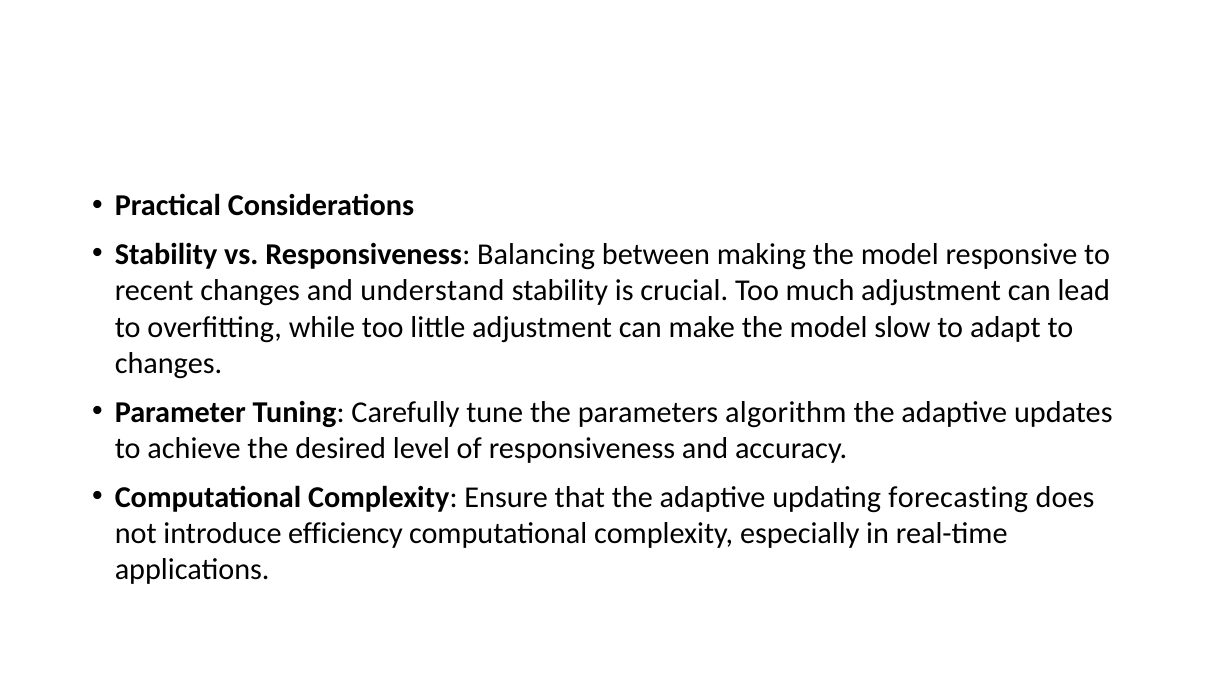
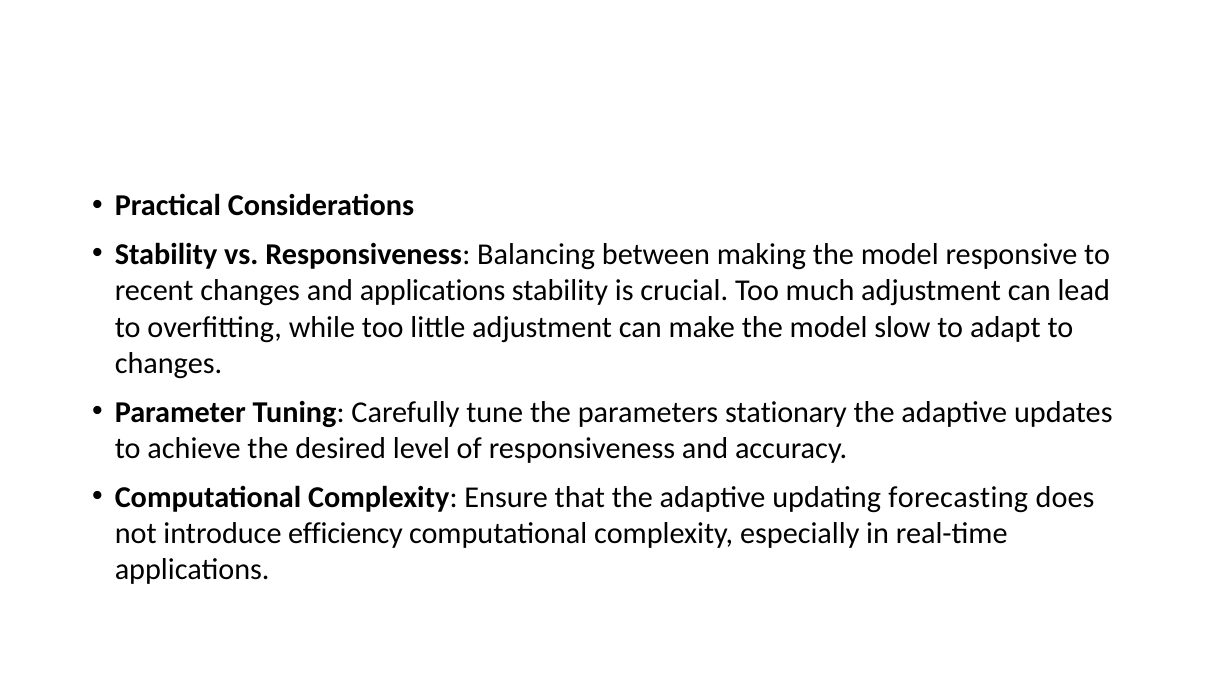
and understand: understand -> applications
algorithm: algorithm -> stationary
